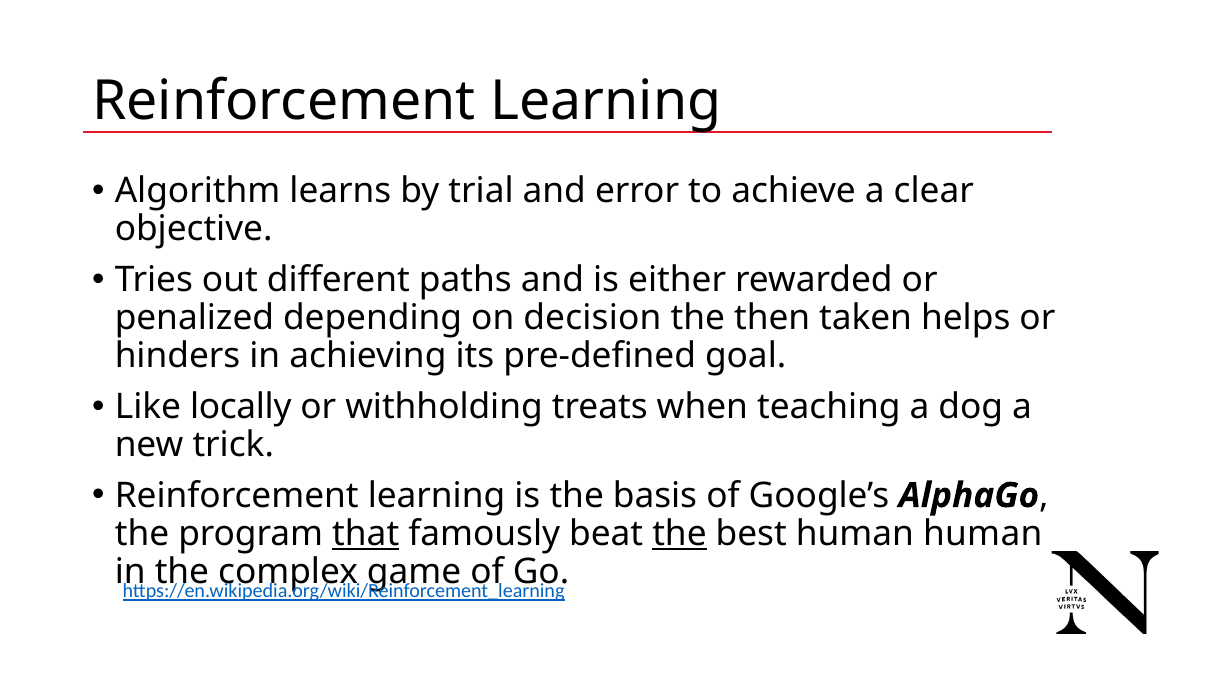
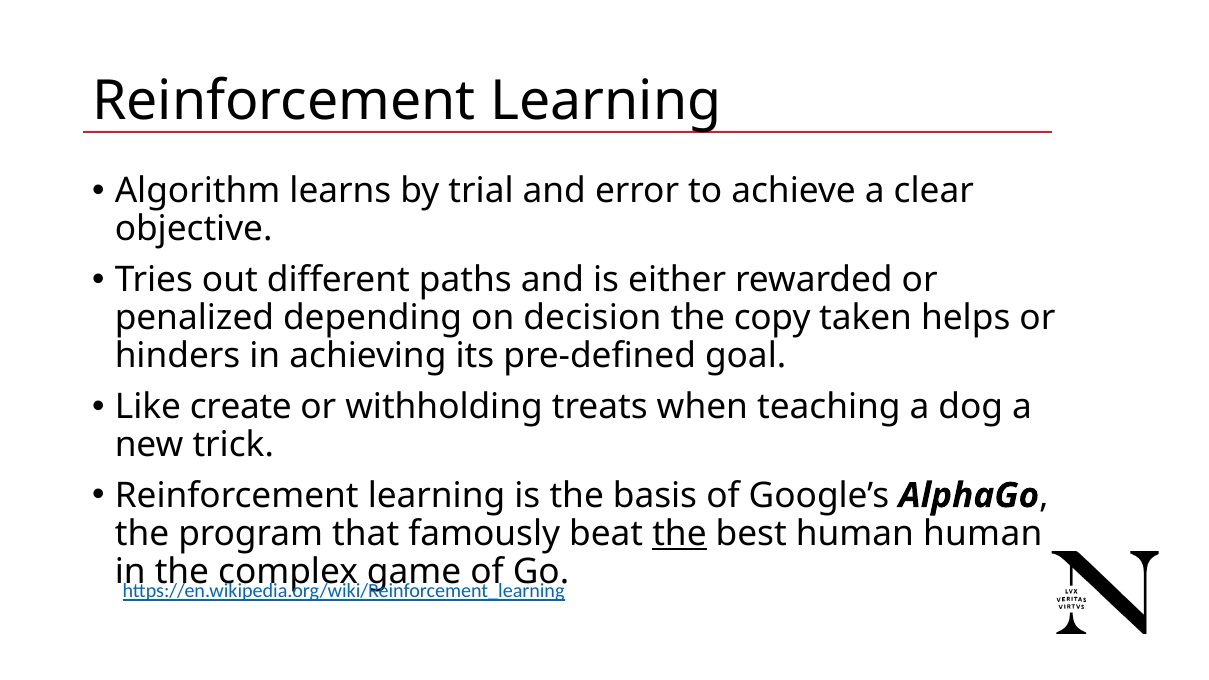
then: then -> copy
locally: locally -> create
that underline: present -> none
